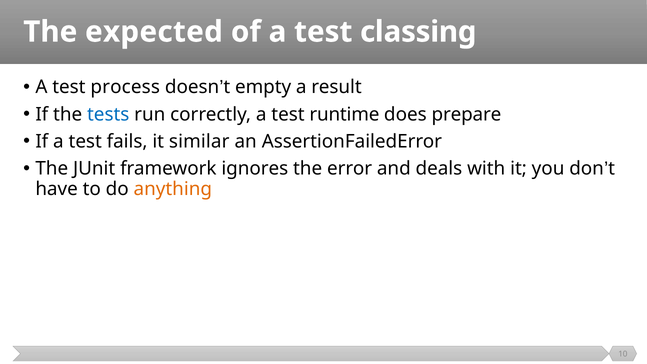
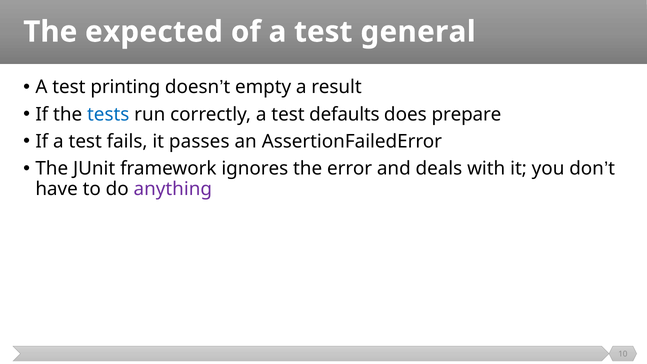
classing: classing -> general
process: process -> printing
runtime: runtime -> defaults
similar: similar -> passes
anything colour: orange -> purple
